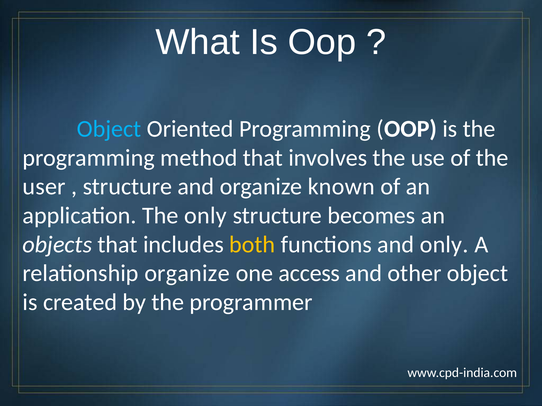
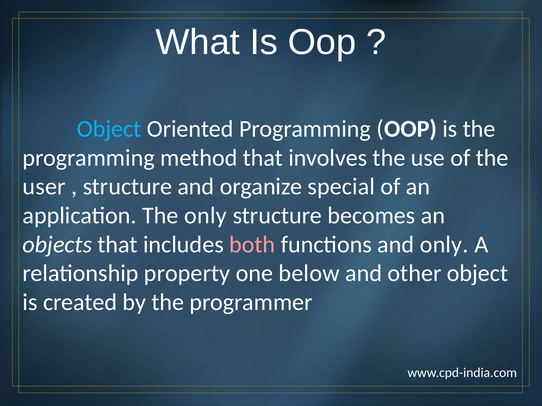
known: known -> special
both colour: yellow -> pink
relationship organize: organize -> property
access: access -> below
